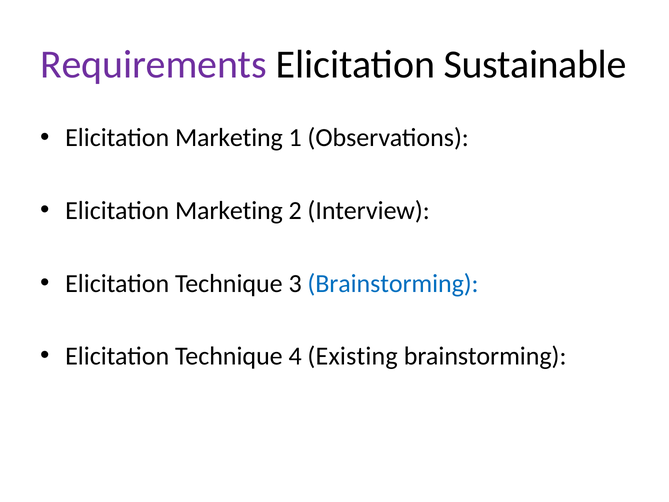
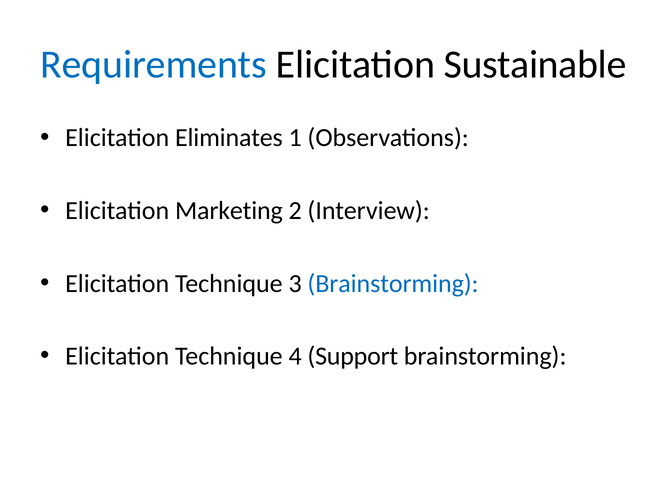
Requirements colour: purple -> blue
Marketing at (229, 138): Marketing -> Eliminates
Existing: Existing -> Support
